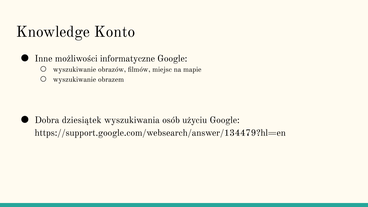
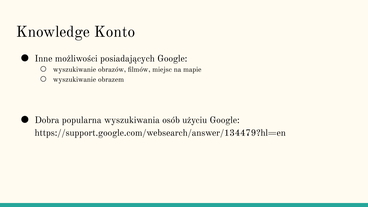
informatyczne: informatyczne -> posiadających
dziesiątek: dziesiątek -> popularna
